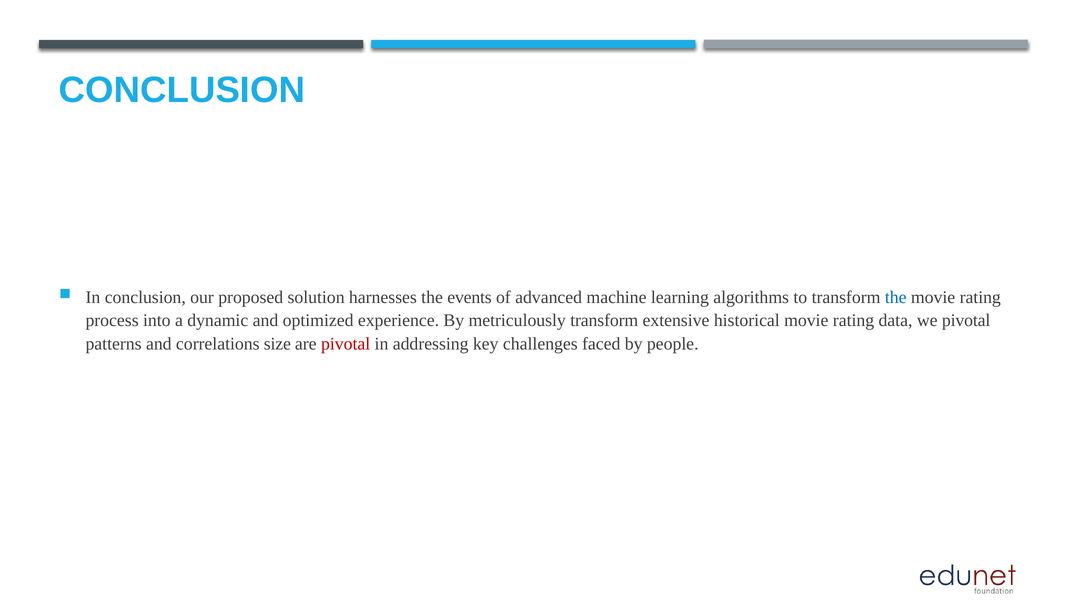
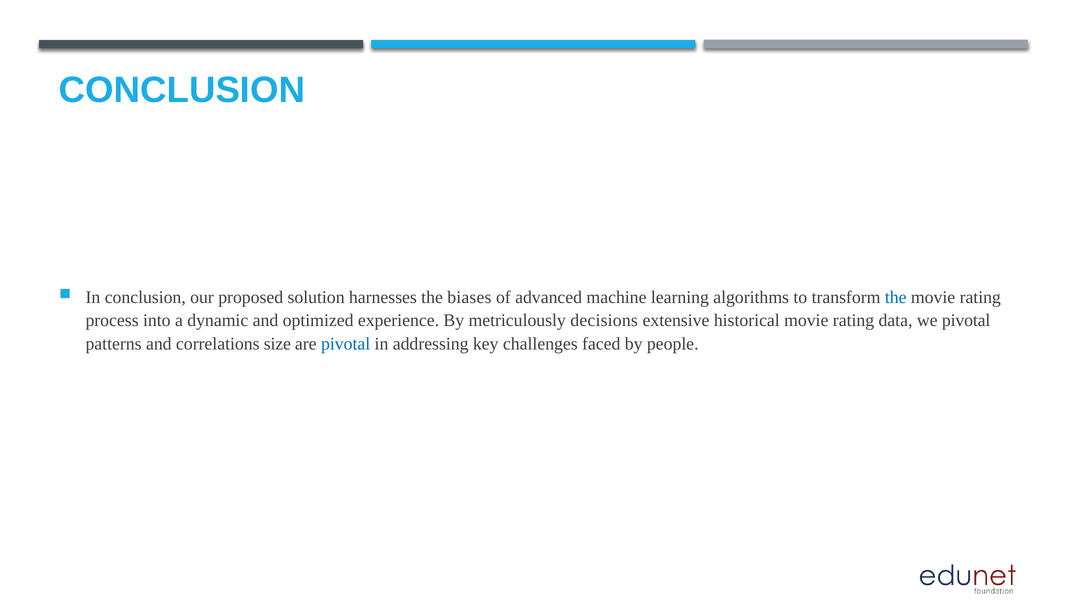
events: events -> biases
metriculously transform: transform -> decisions
pivotal at (346, 344) colour: red -> blue
